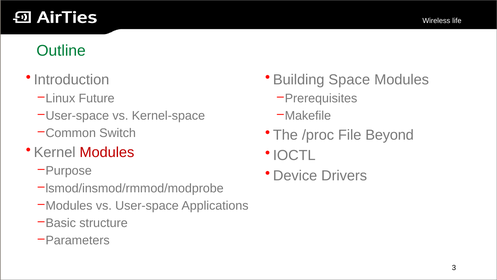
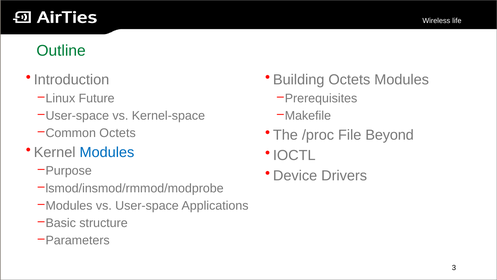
Building Space: Space -> Octets
Common Switch: Switch -> Octets
Modules at (107, 152) colour: red -> blue
